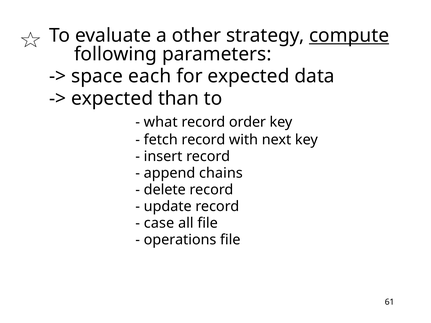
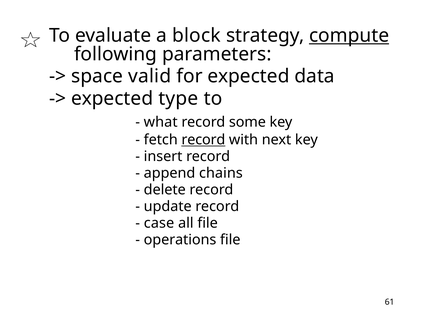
other: other -> block
each: each -> valid
than: than -> type
order: order -> some
record at (203, 140) underline: none -> present
